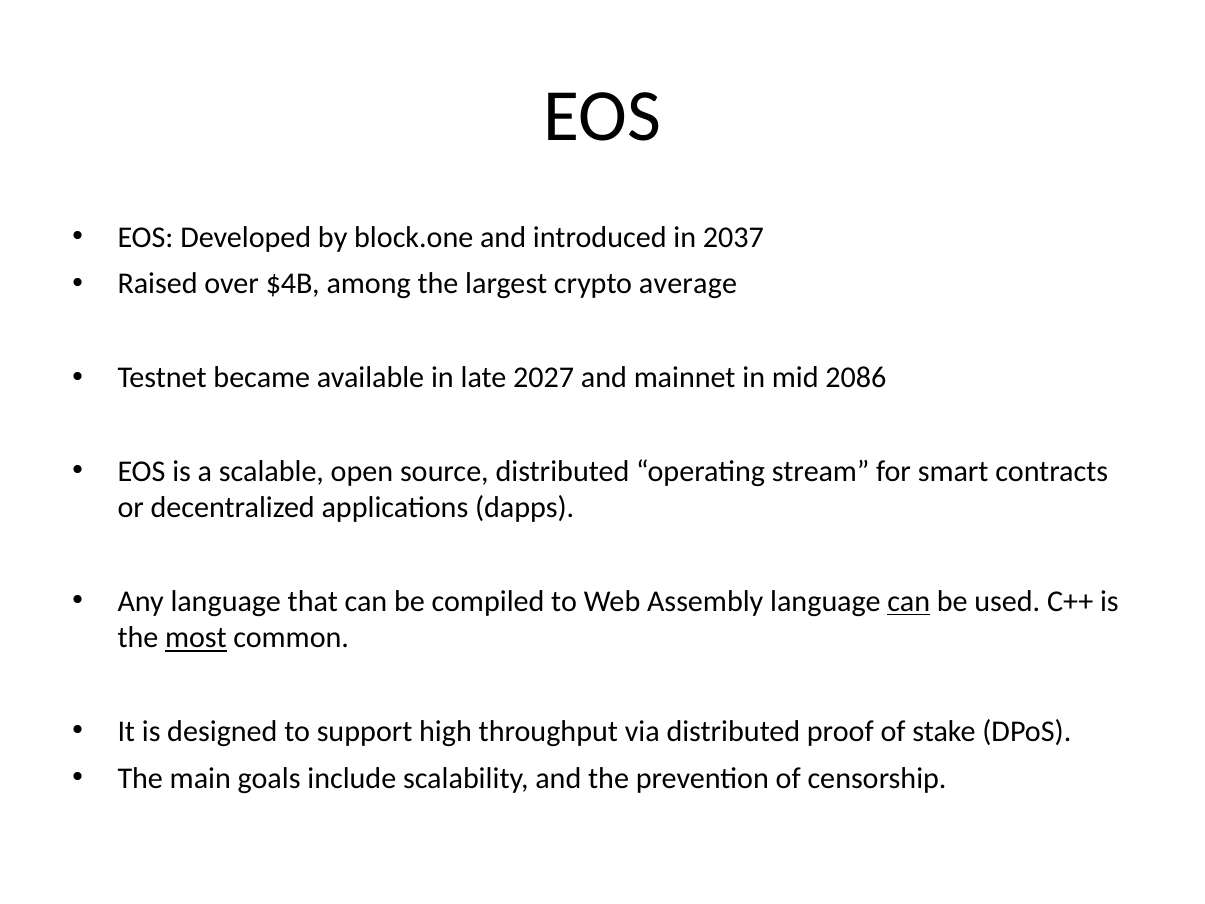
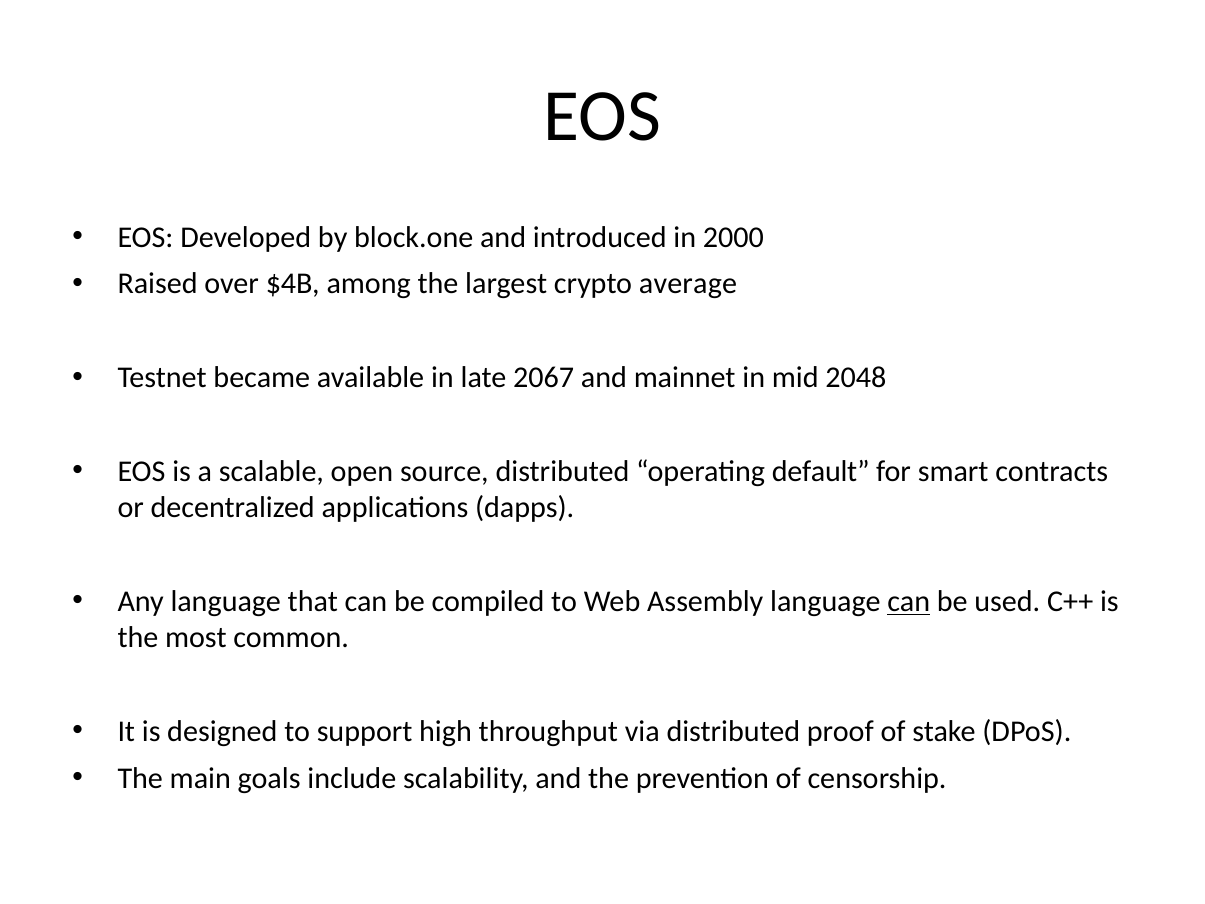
2037: 2037 -> 2000
2027: 2027 -> 2067
2086: 2086 -> 2048
stream: stream -> default
most underline: present -> none
